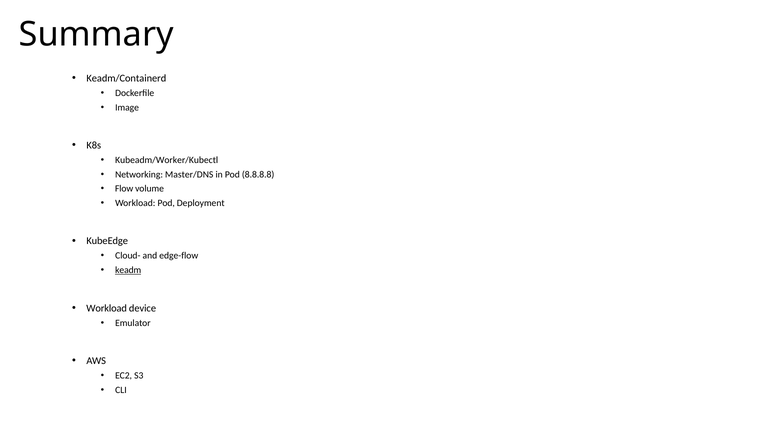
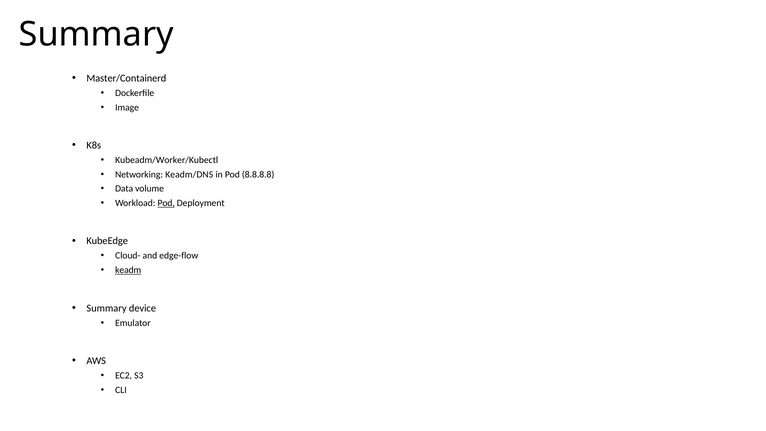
Keadm/Containerd: Keadm/Containerd -> Master/Containerd
Master/DNS: Master/DNS -> Keadm/DNS
Flow: Flow -> Data
Pod at (166, 203) underline: none -> present
Workload at (107, 308): Workload -> Summary
